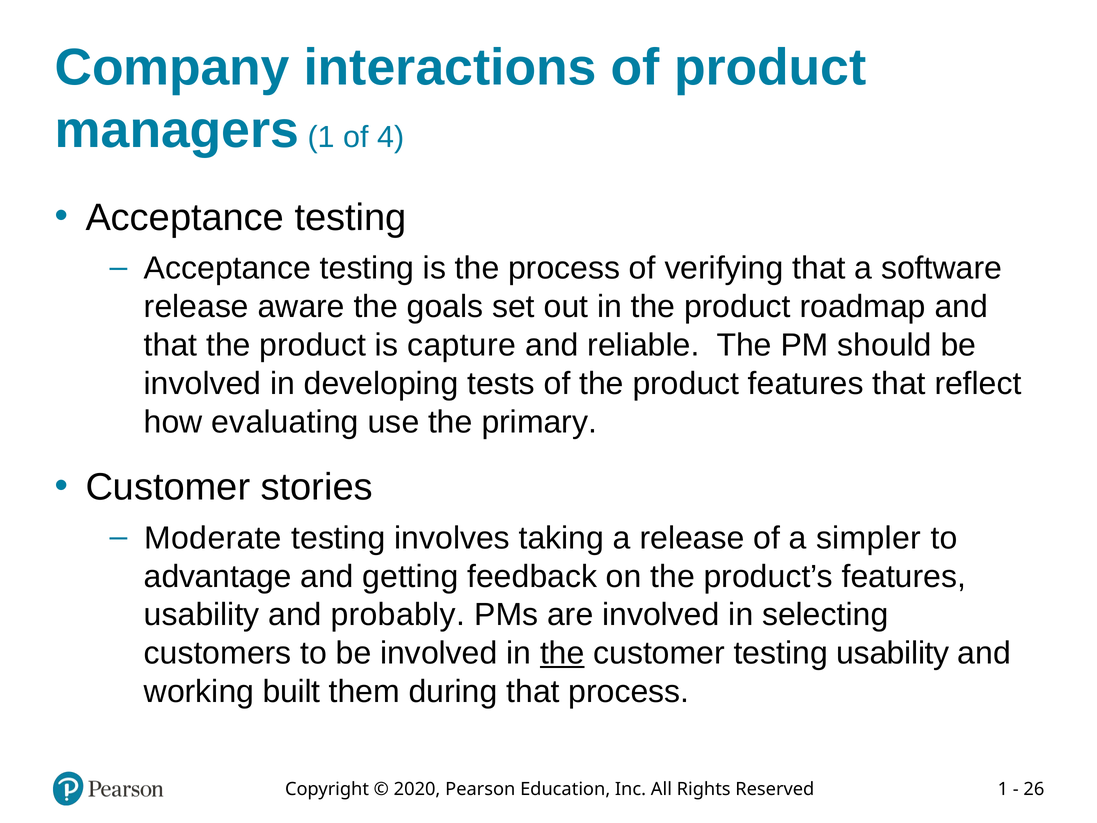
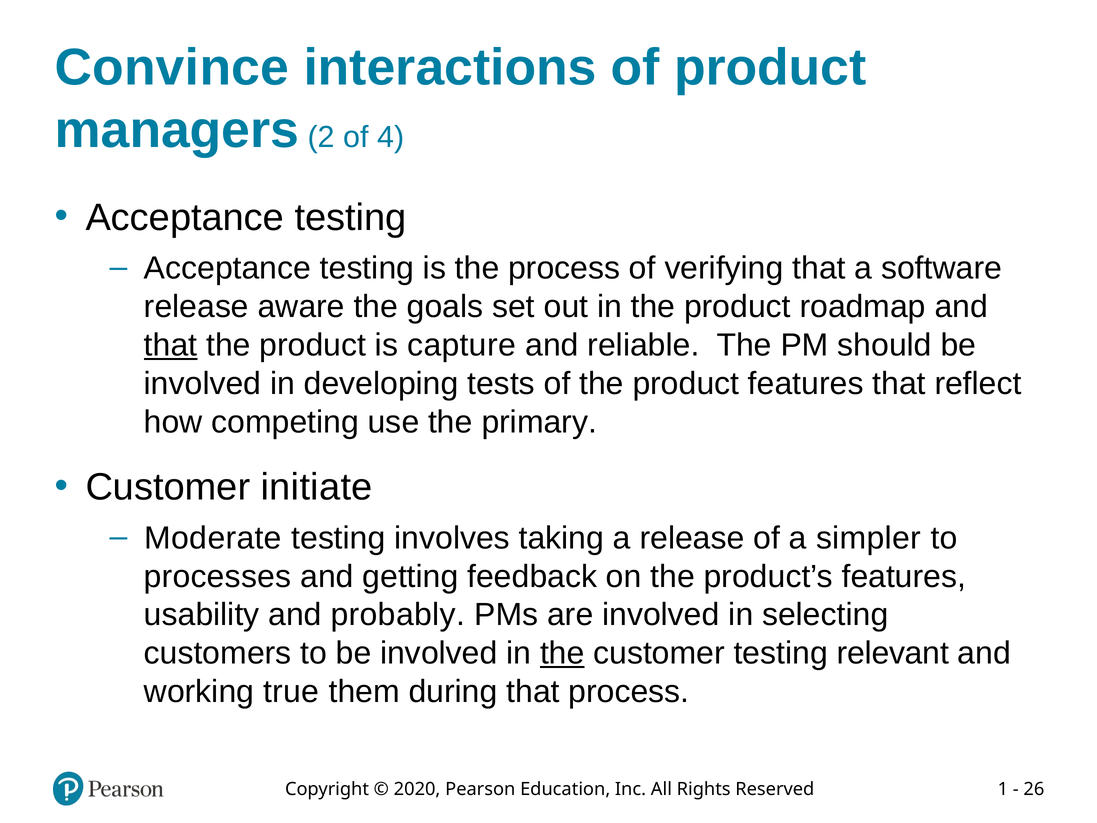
Company: Company -> Convince
managers 1: 1 -> 2
that at (171, 345) underline: none -> present
evaluating: evaluating -> competing
stories: stories -> initiate
advantage: advantage -> processes
testing usability: usability -> relevant
built: built -> true
